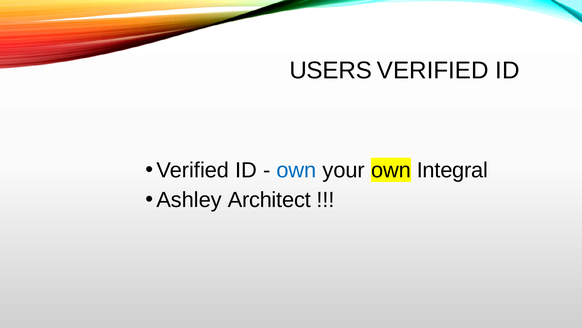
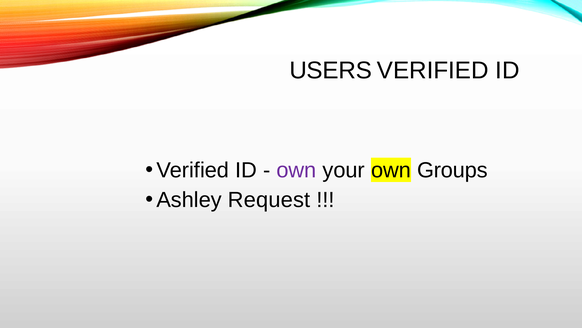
own at (296, 170) colour: blue -> purple
Integral: Integral -> Groups
Architect: Architect -> Request
